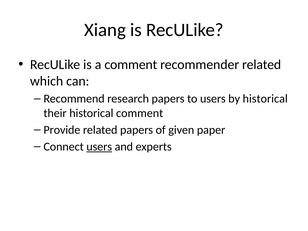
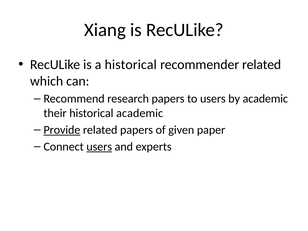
a comment: comment -> historical
by historical: historical -> academic
historical comment: comment -> academic
Provide underline: none -> present
